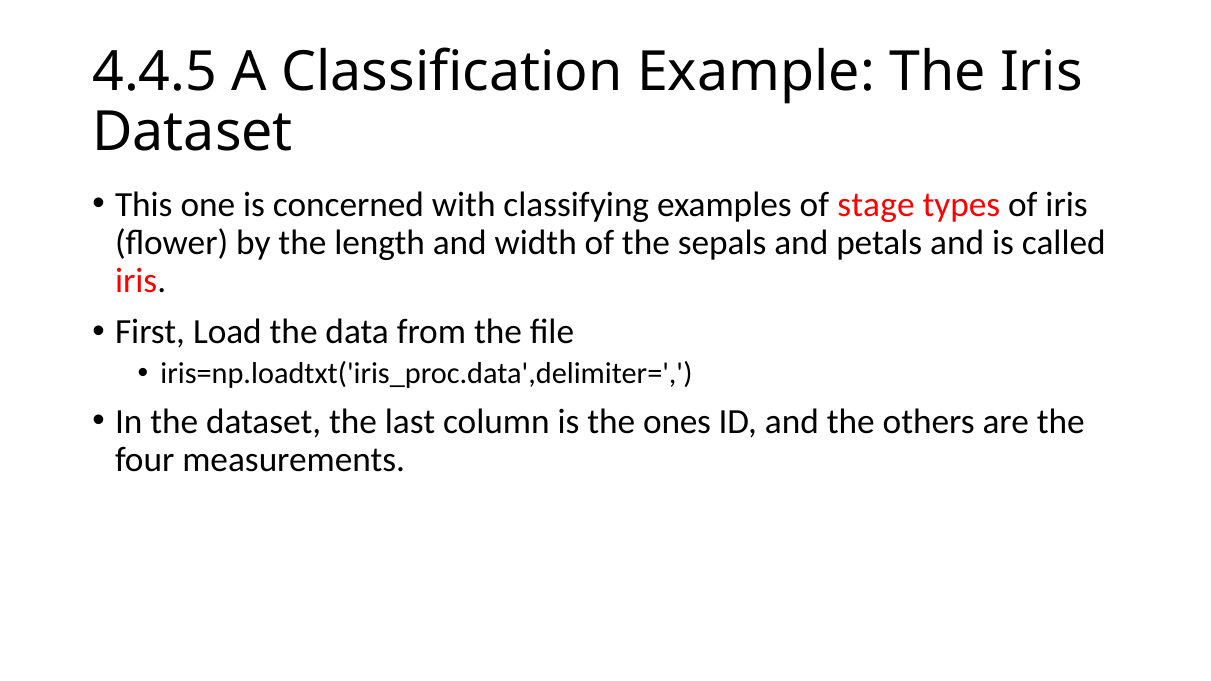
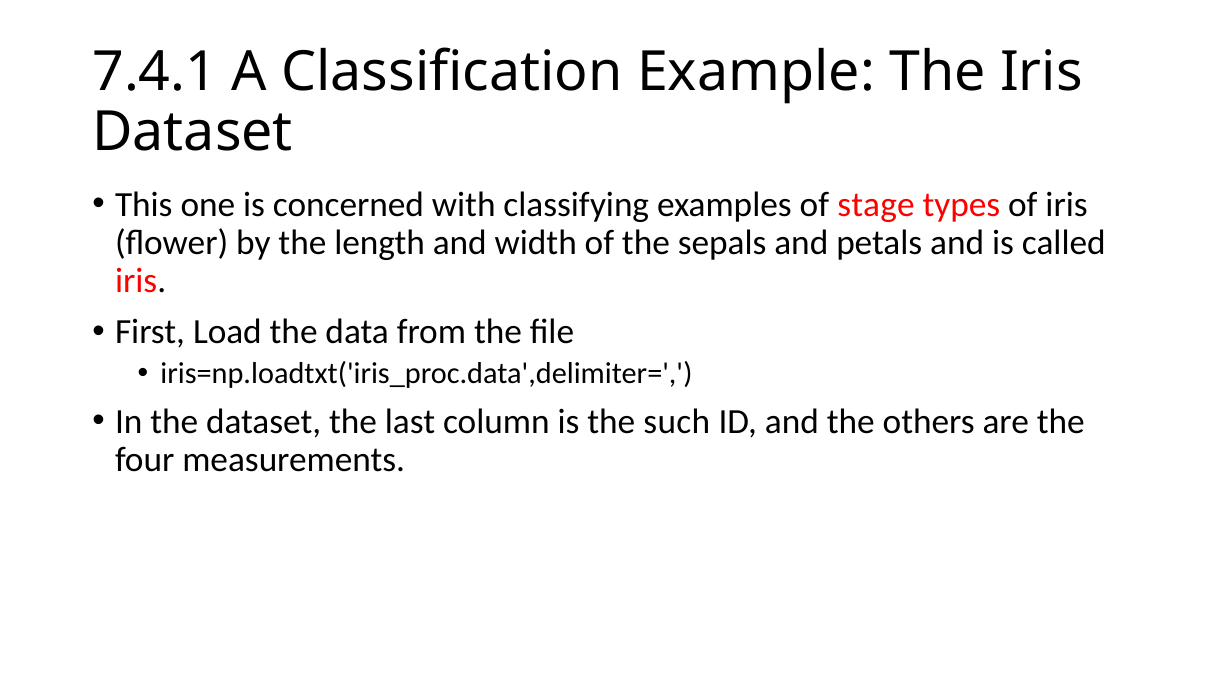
4.4.5: 4.4.5 -> 7.4.1
ones: ones -> such
